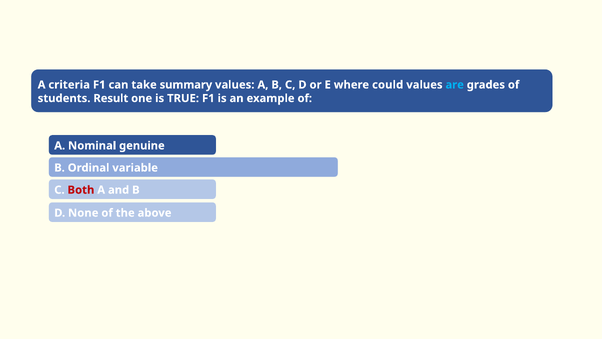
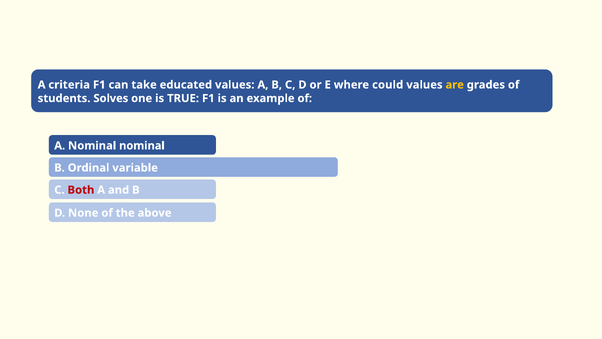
summary: summary -> educated
are colour: light blue -> yellow
Result: Result -> Solves
Nominal genuine: genuine -> nominal
